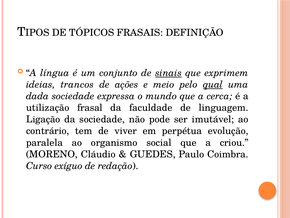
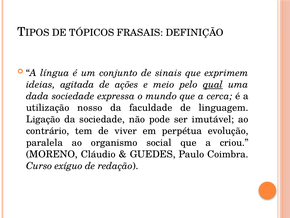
sinais underline: present -> none
trancos: trancos -> agitada
frasal: frasal -> nosso
